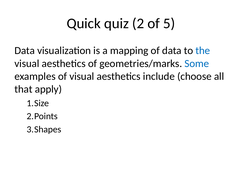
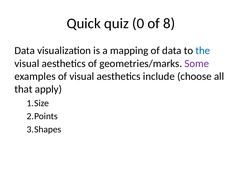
2: 2 -> 0
5: 5 -> 8
Some colour: blue -> purple
